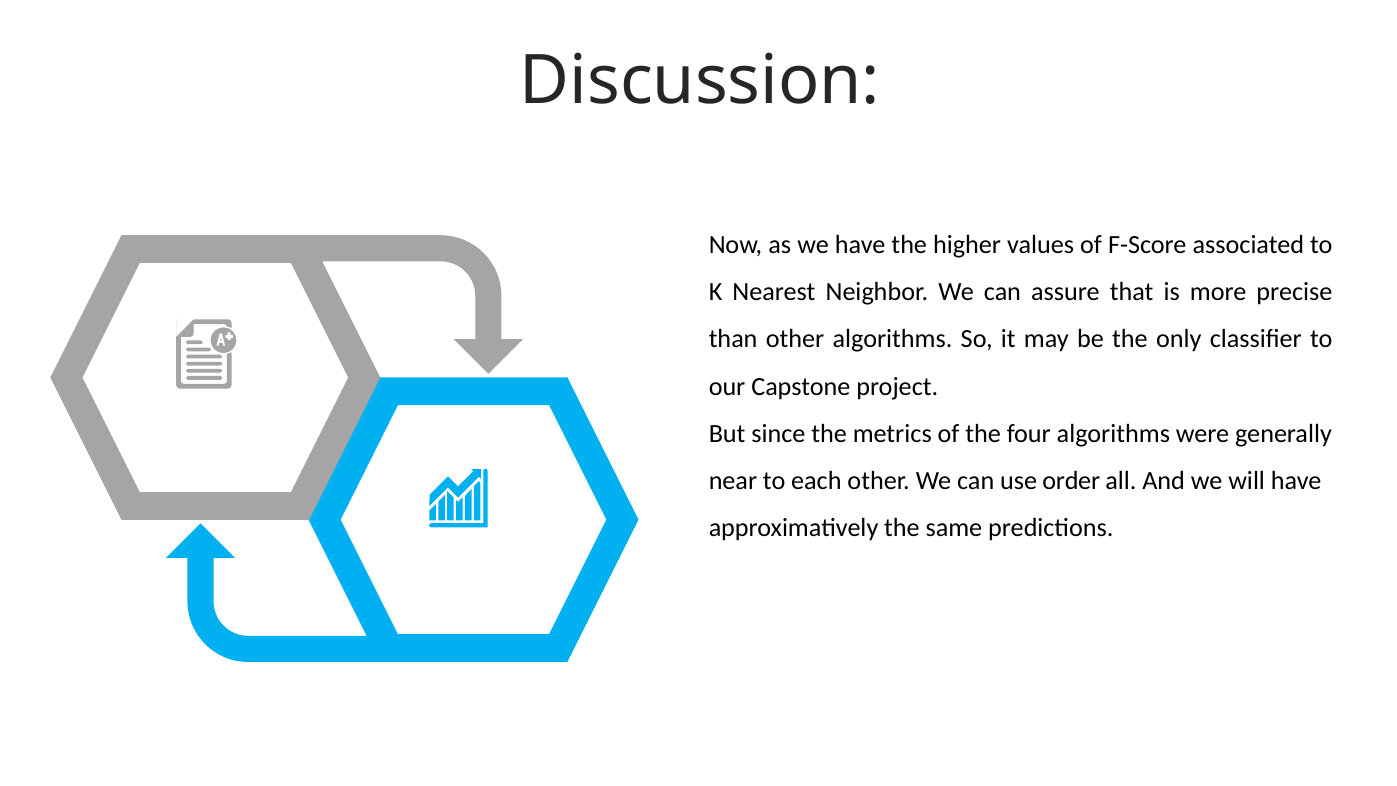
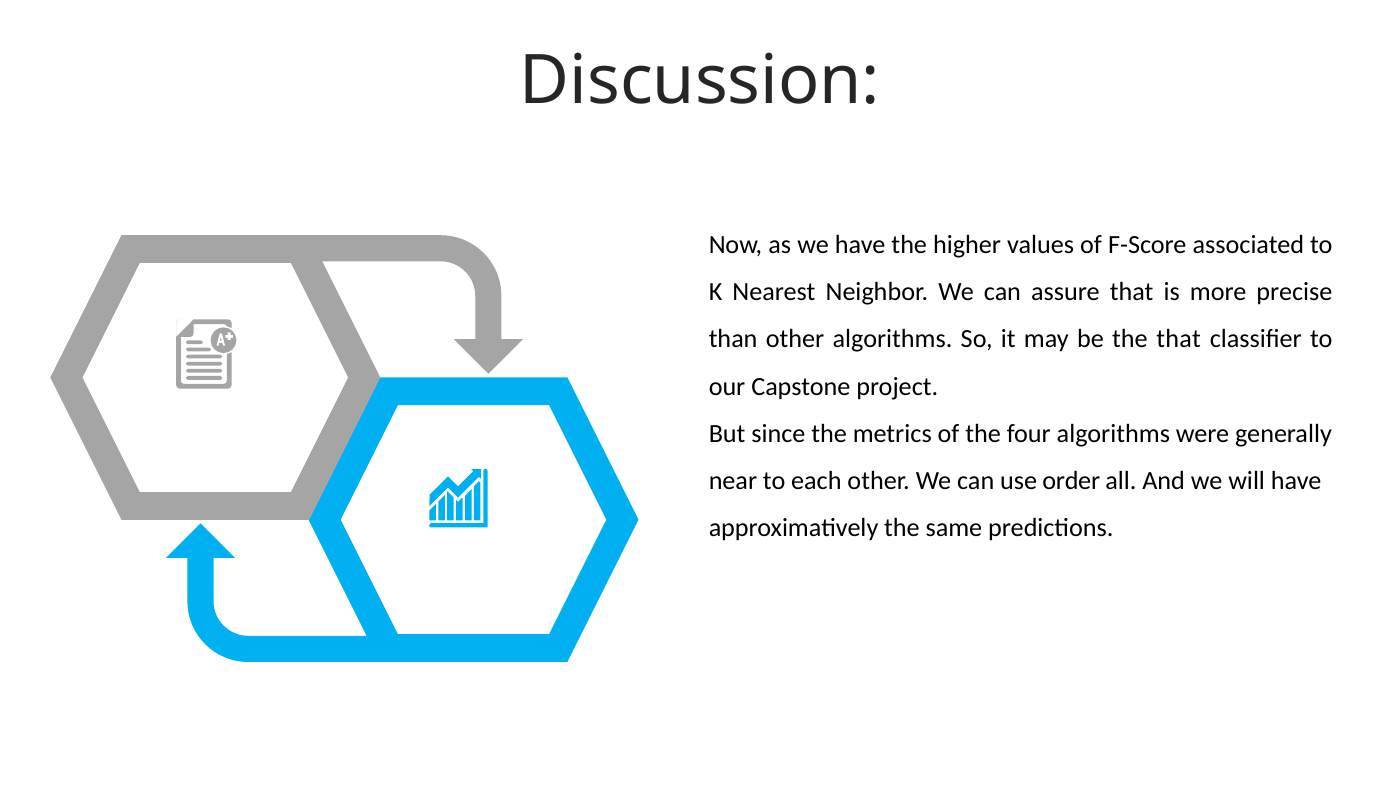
the only: only -> that
